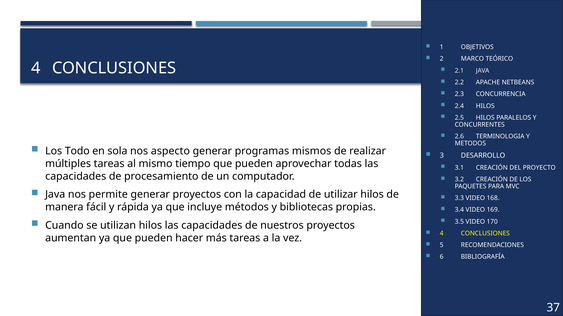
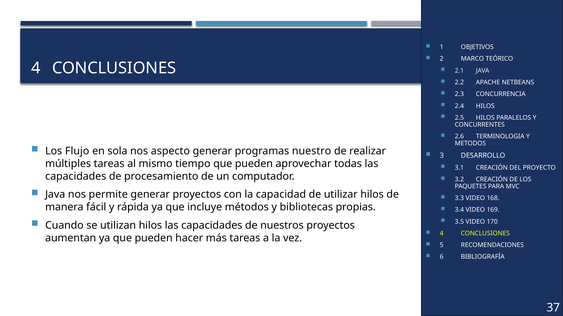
Todo: Todo -> Flujo
mismos: mismos -> nuestro
